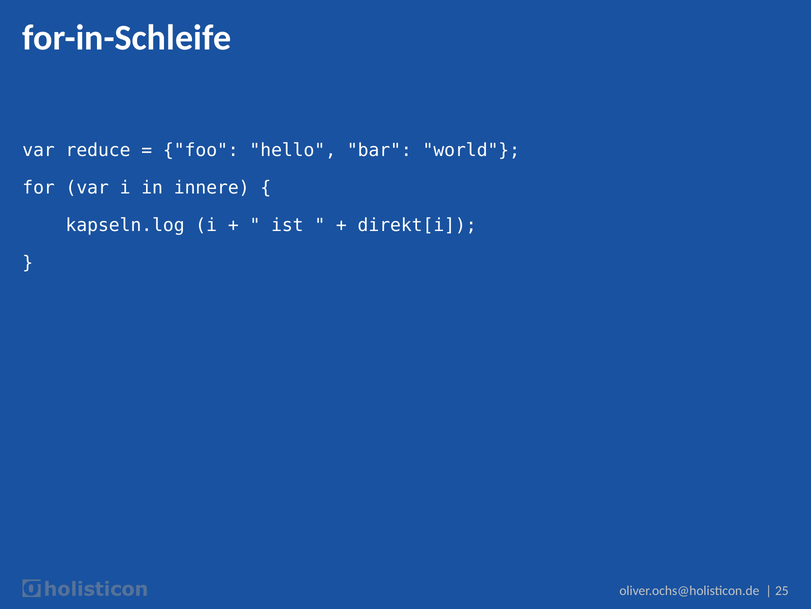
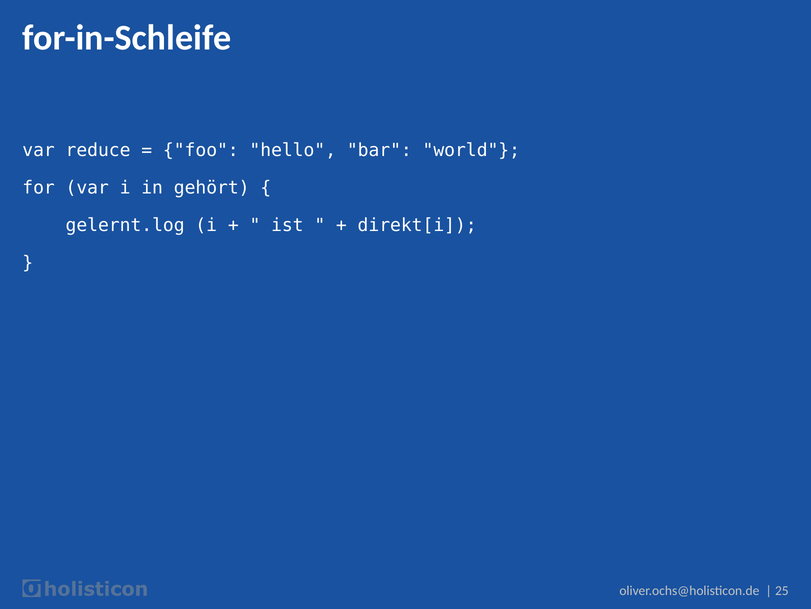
innere: innere -> gehört
kapseln.log: kapseln.log -> gelernt.log
